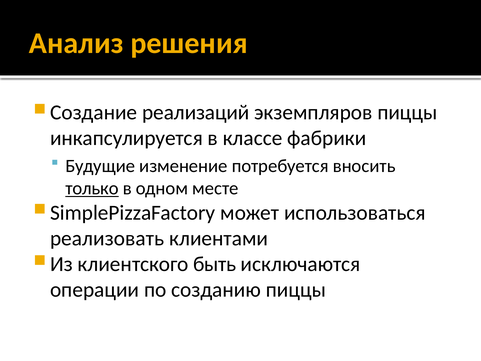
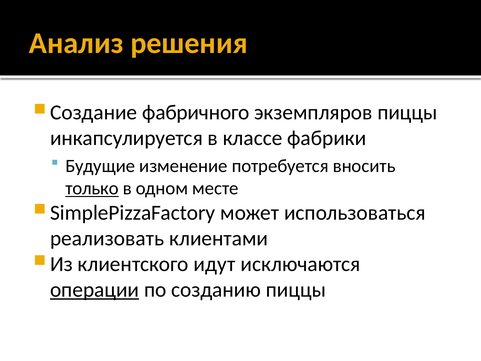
реализаций: реализаций -> фабричного
быть: быть -> идут
операции underline: none -> present
